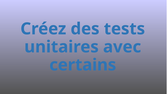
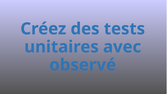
certains: certains -> observé
